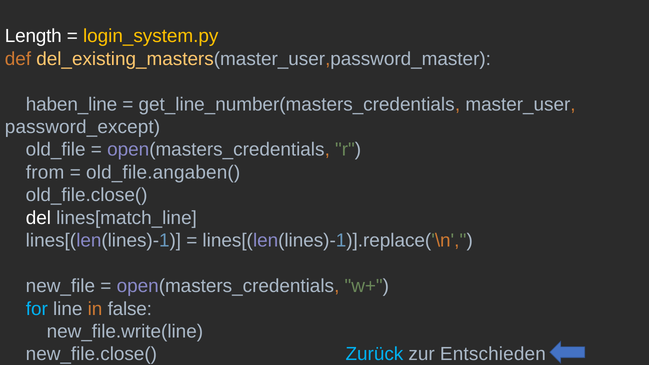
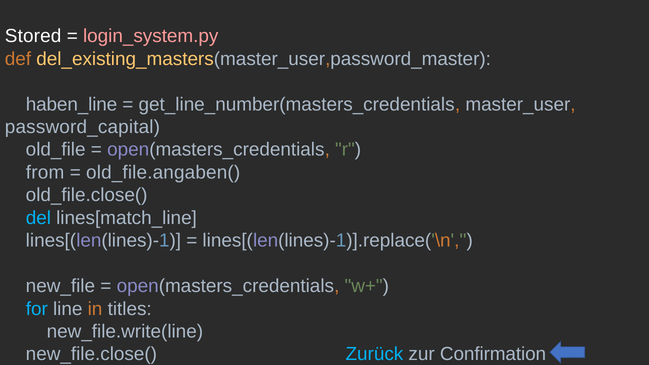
Length: Length -> Stored
login_system.py colour: yellow -> pink
password_except: password_except -> password_capital
del colour: white -> light blue
false: false -> titles
Entschieden: Entschieden -> Confirmation
